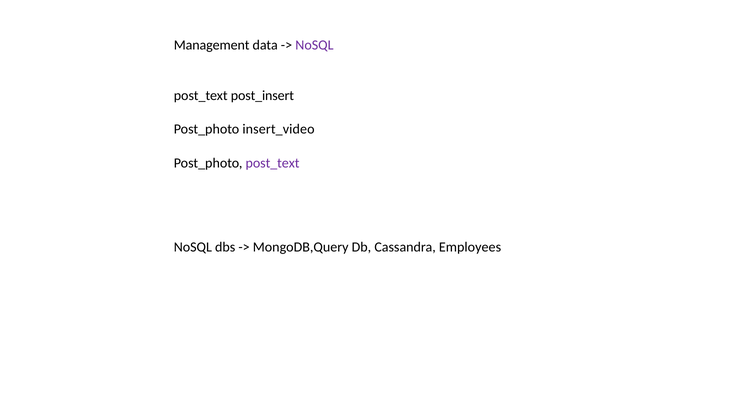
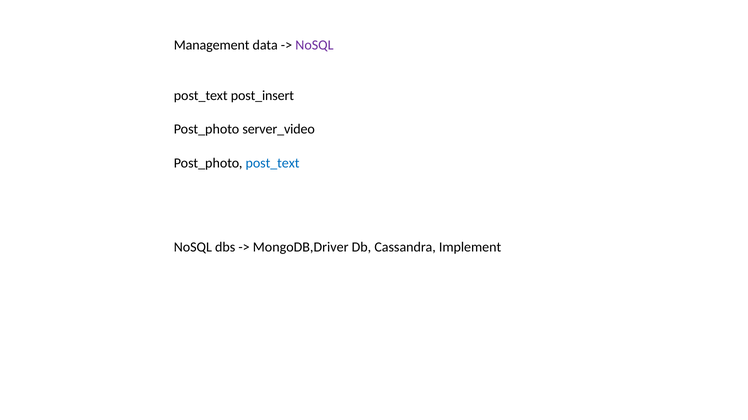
insert_video: insert_video -> server_video
post_text at (273, 163) colour: purple -> blue
MongoDB,Query: MongoDB,Query -> MongoDB,Driver
Employees: Employees -> Implement
